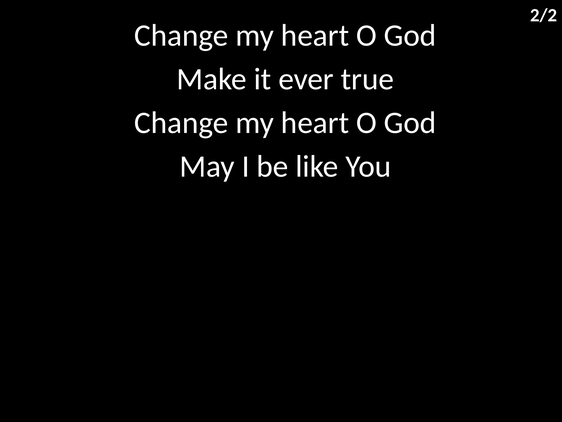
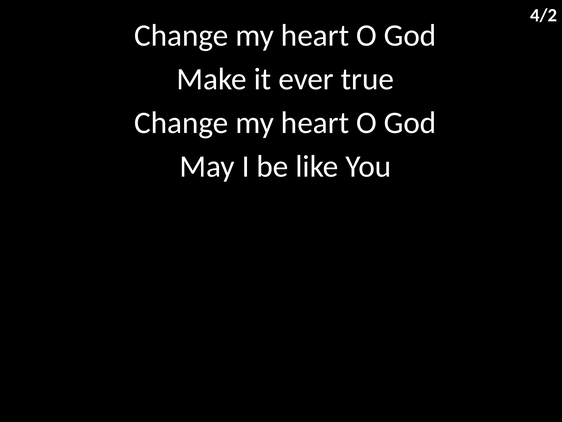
2/2: 2/2 -> 4/2
